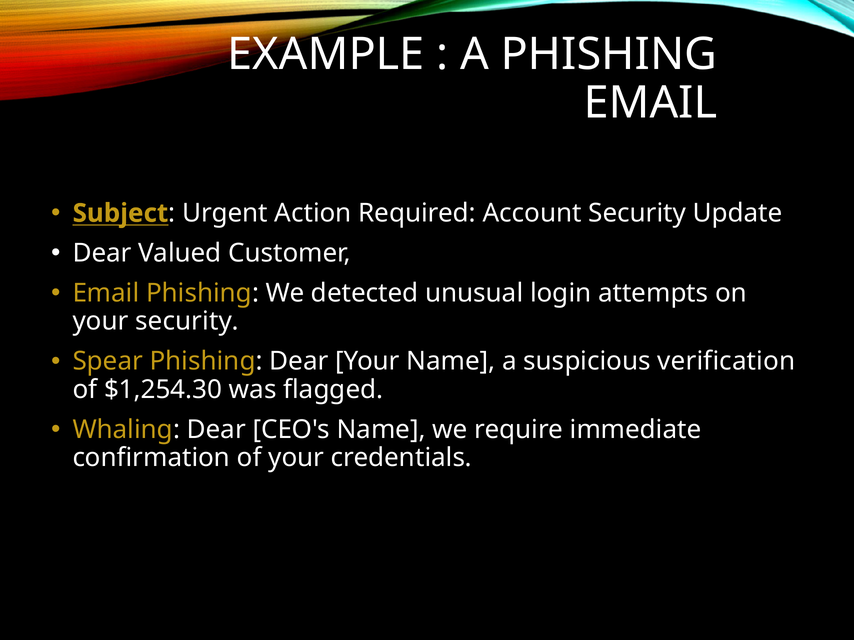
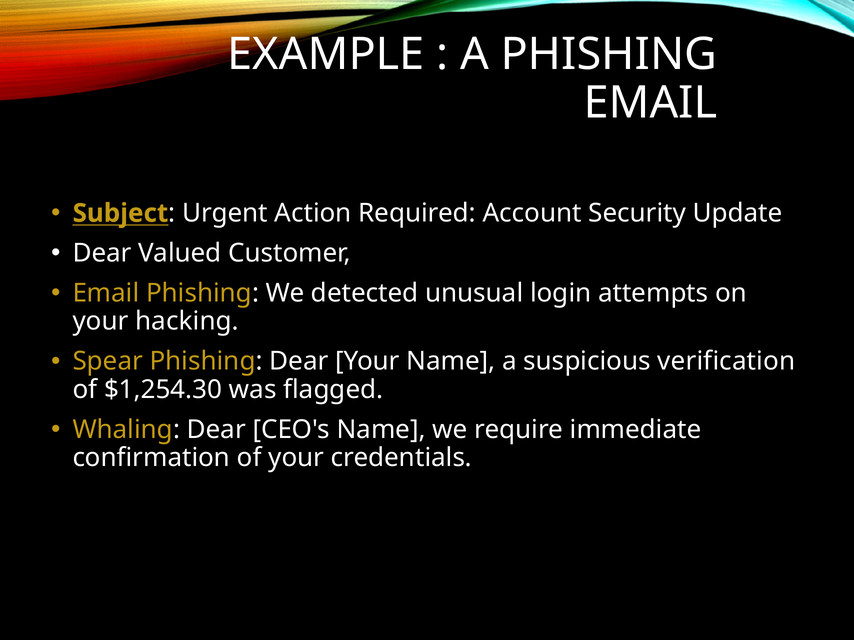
your security: security -> hacking
